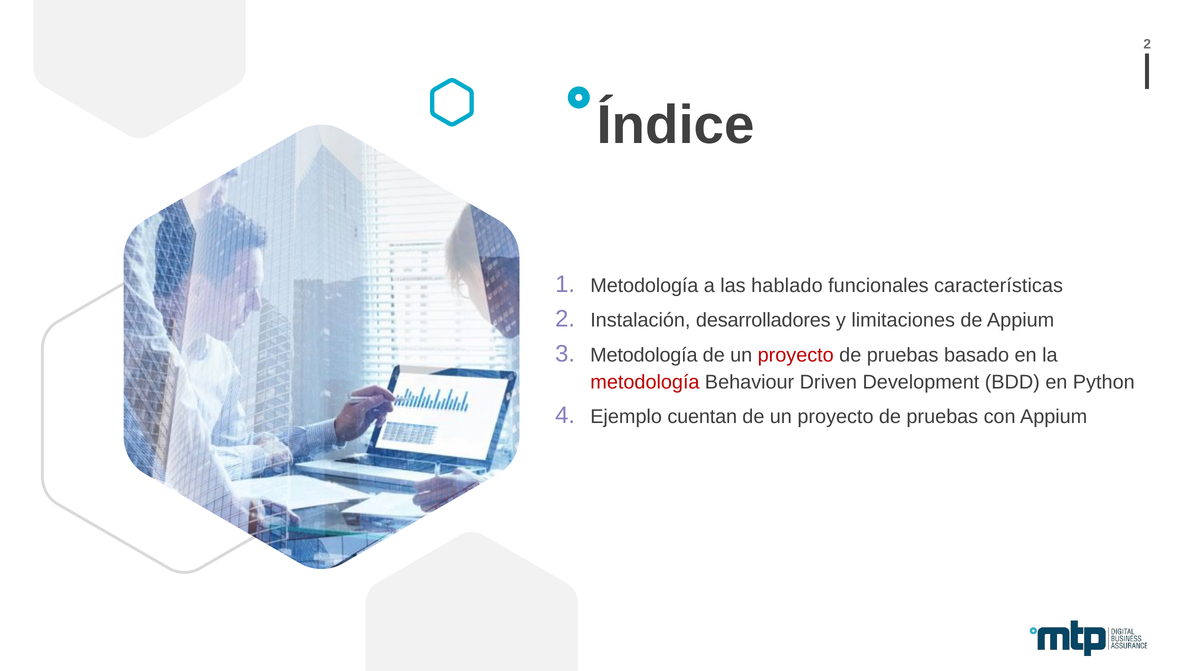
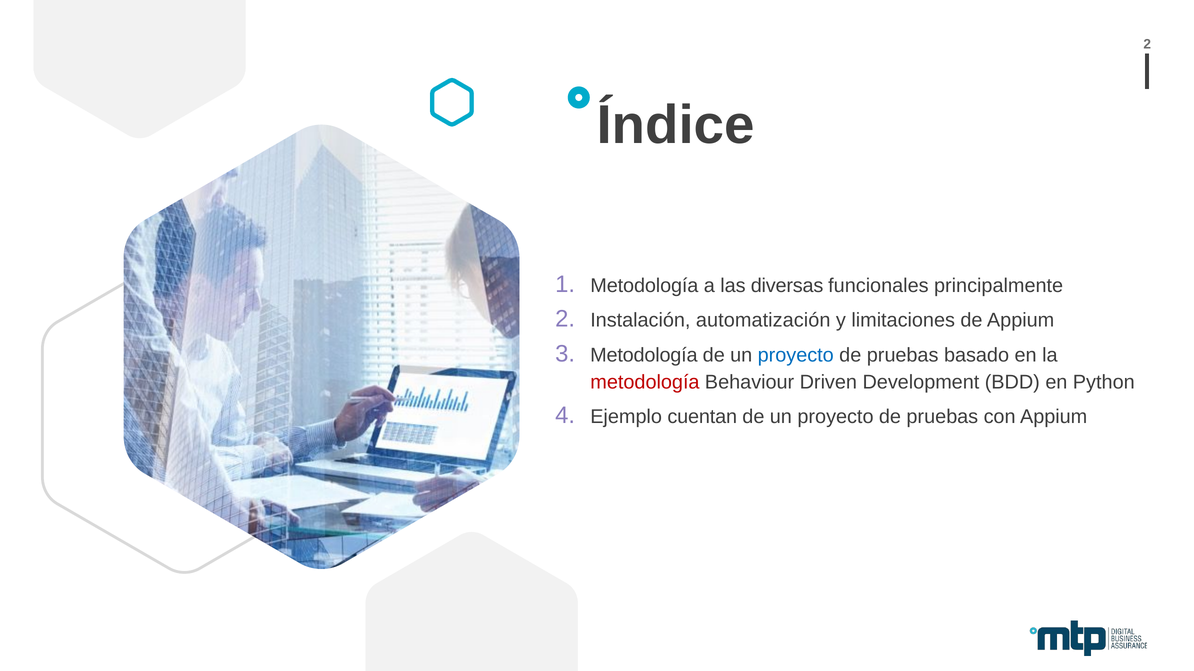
hablado: hablado -> diversas
características: características -> principalmente
desarrolladores: desarrolladores -> automatización
proyecto at (796, 355) colour: red -> blue
